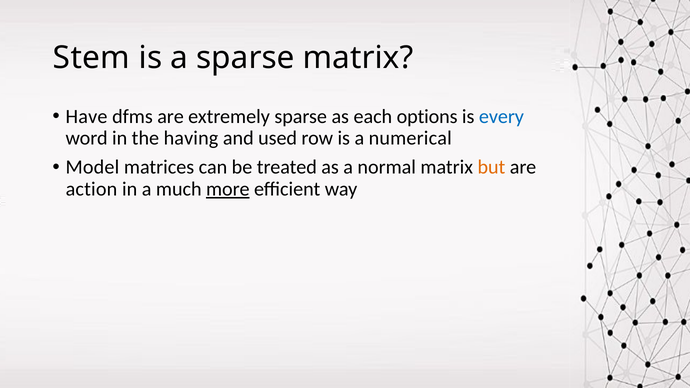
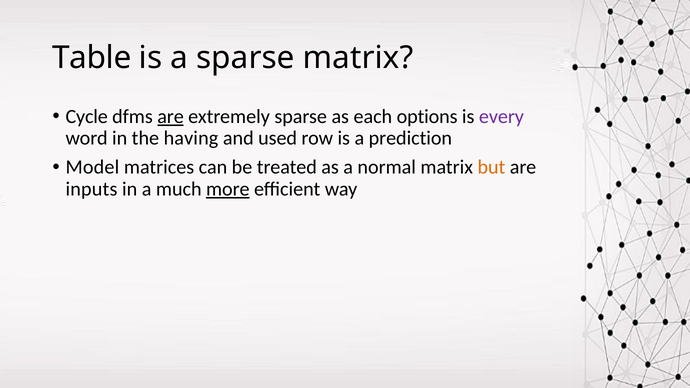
Stem: Stem -> Table
Have: Have -> Cycle
are at (171, 117) underline: none -> present
every colour: blue -> purple
numerical: numerical -> prediction
action: action -> inputs
